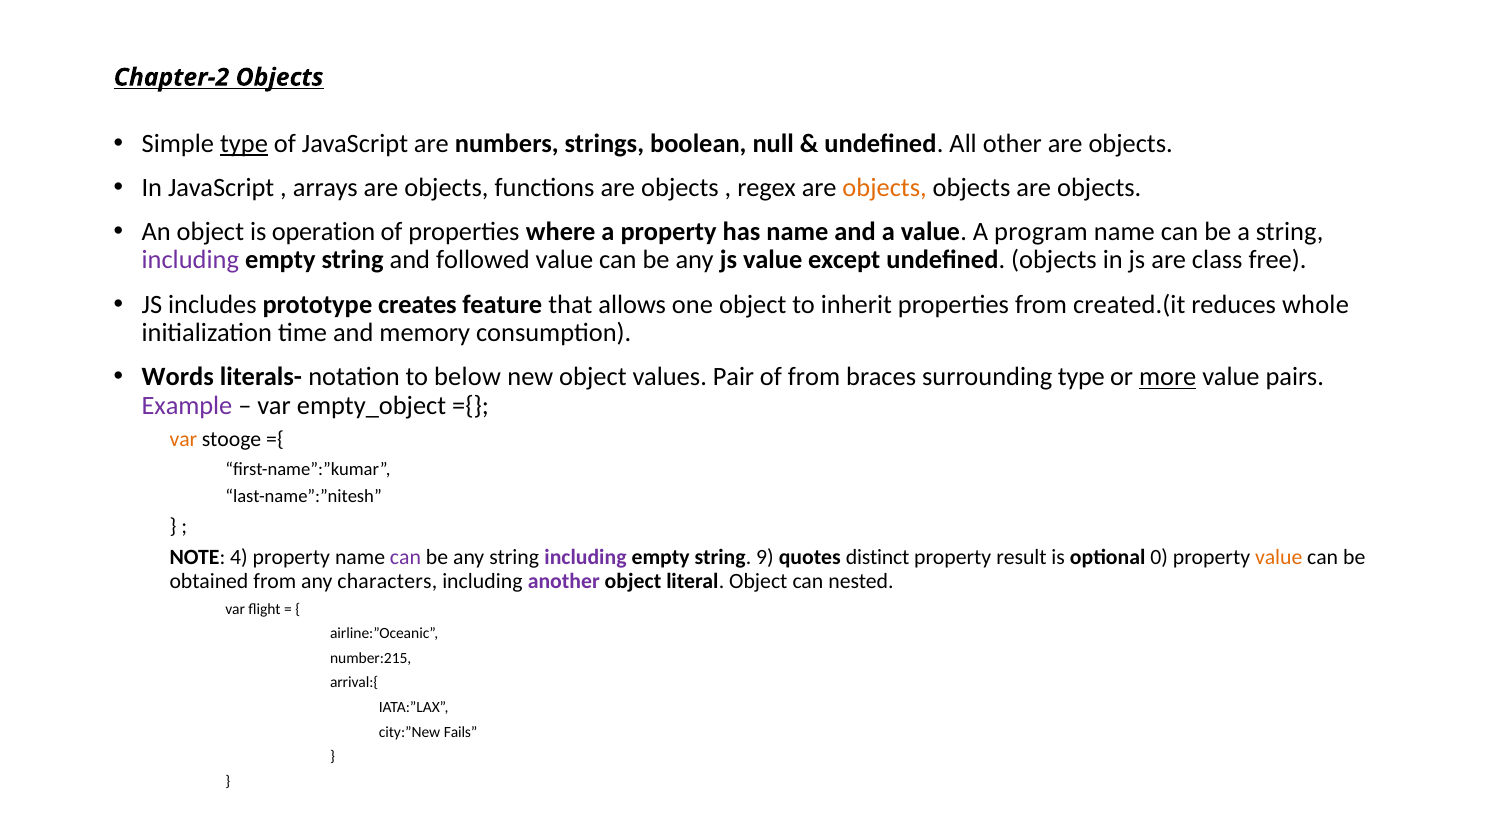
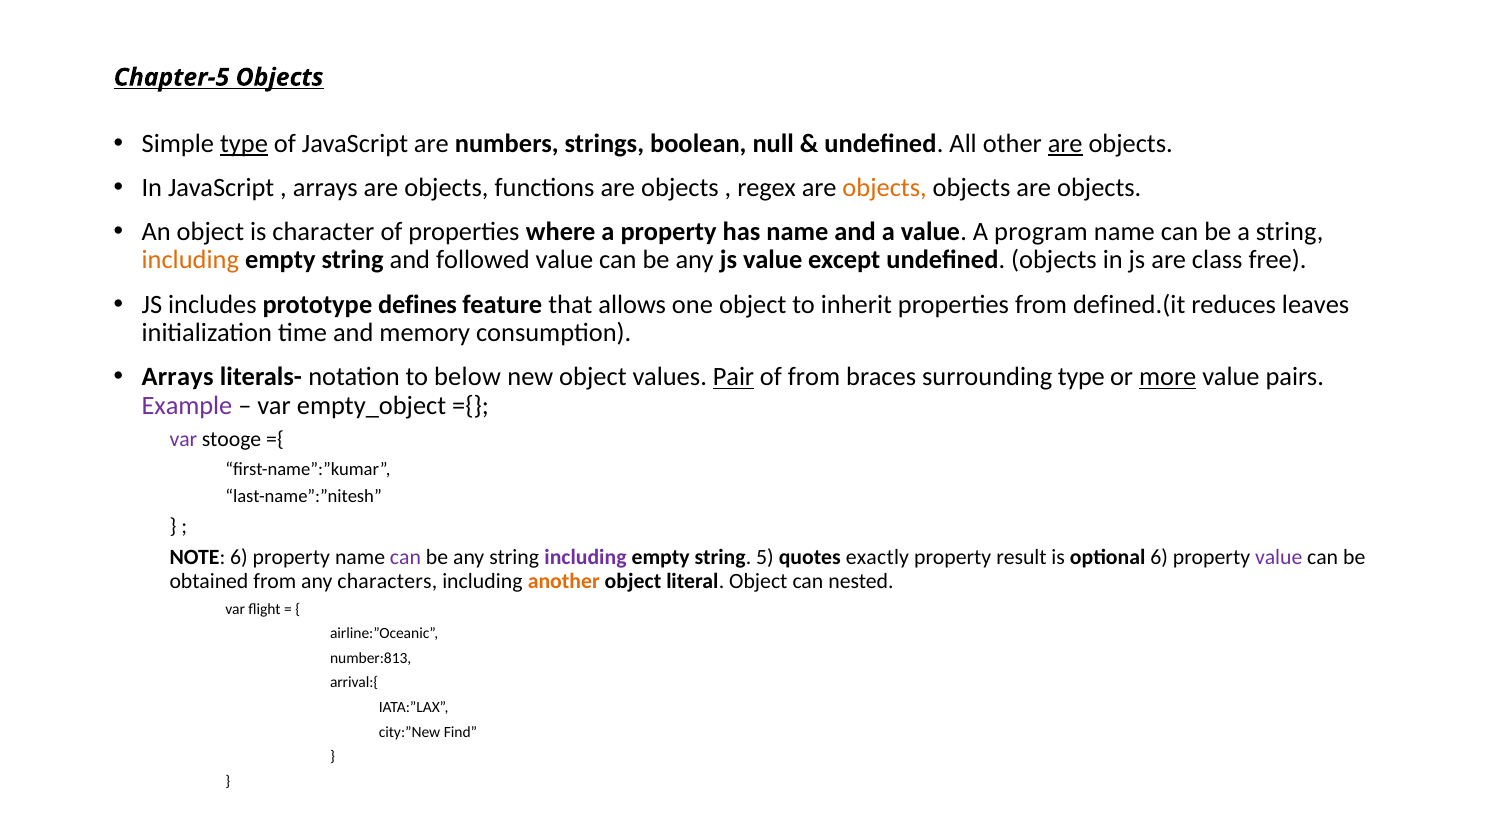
Chapter-2: Chapter-2 -> Chapter-5
are at (1065, 143) underline: none -> present
operation: operation -> character
including at (190, 260) colour: purple -> orange
creates: creates -> defines
created.(it: created.(it -> defined.(it
whole: whole -> leaves
Words at (178, 377): Words -> Arrays
Pair underline: none -> present
var at (183, 439) colour: orange -> purple
NOTE 4: 4 -> 6
9: 9 -> 5
distinct: distinct -> exactly
optional 0: 0 -> 6
value at (1279, 557) colour: orange -> purple
another colour: purple -> orange
number:215: number:215 -> number:813
Fails: Fails -> Find
